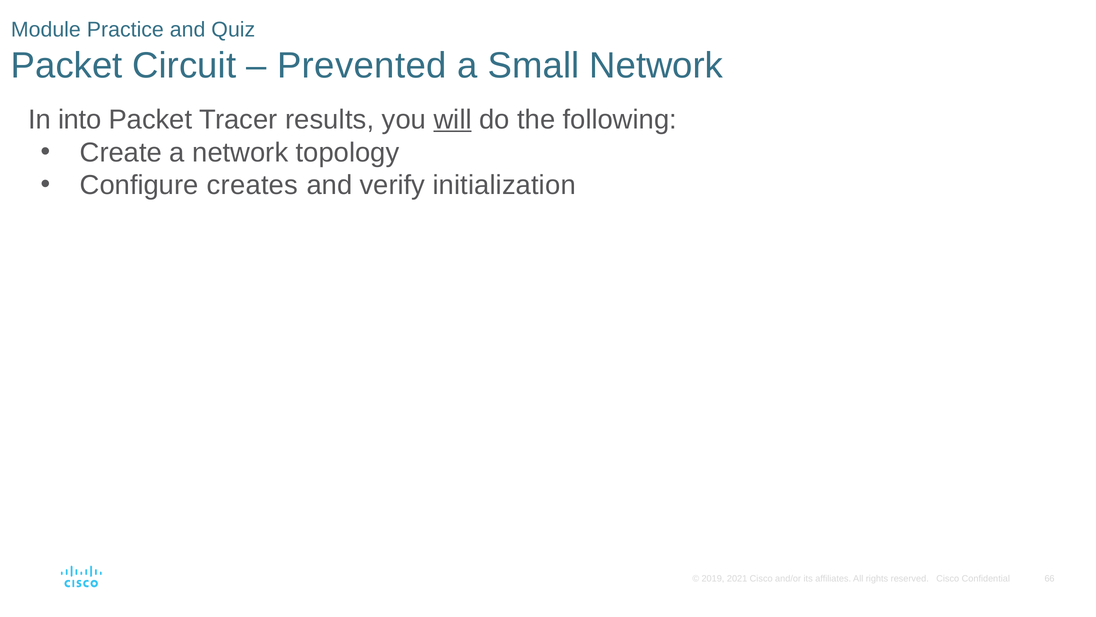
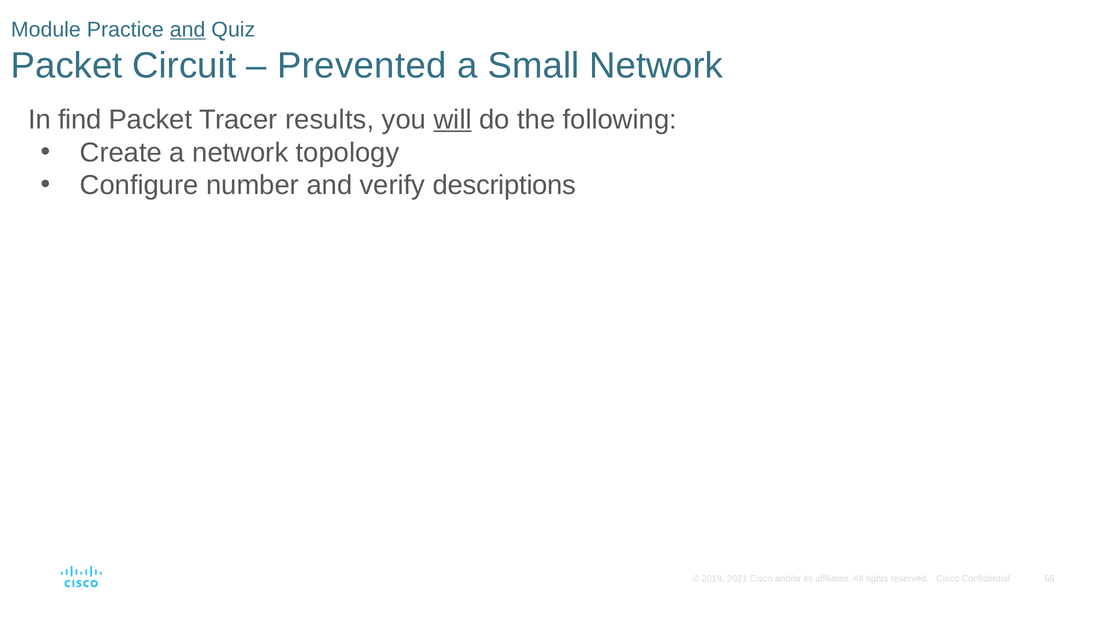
and at (188, 30) underline: none -> present
into: into -> find
creates: creates -> number
initialization: initialization -> descriptions
